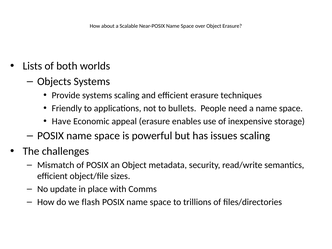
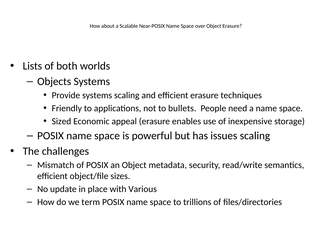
Have: Have -> Sized
Comms: Comms -> Various
flash: flash -> term
